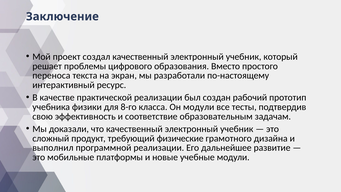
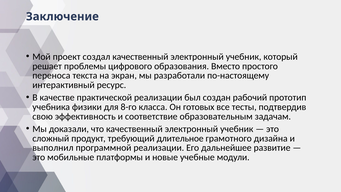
Он модули: модули -> готовых
физические: физические -> длительное
